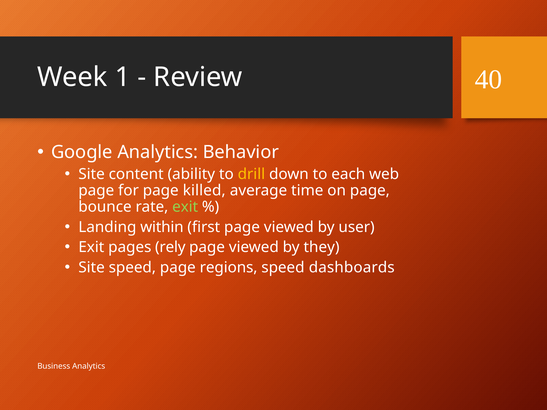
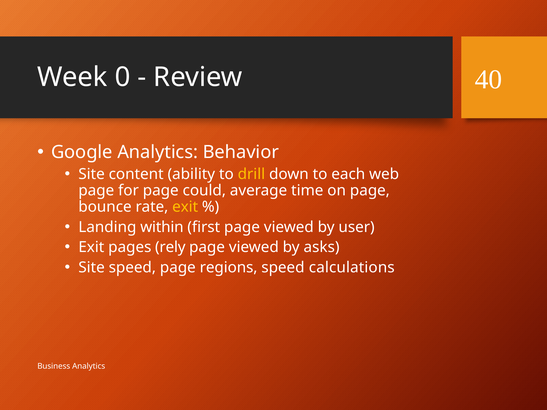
1: 1 -> 0
killed: killed -> could
exit at (185, 207) colour: light green -> yellow
they: they -> asks
dashboards: dashboards -> calculations
